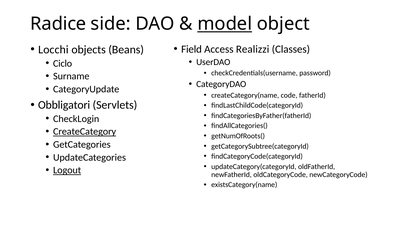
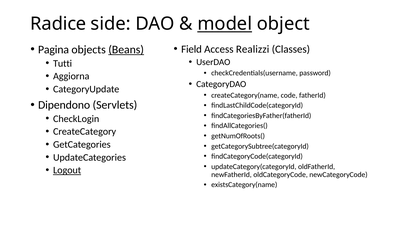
Locchi: Locchi -> Pagina
Beans underline: none -> present
Ciclo: Ciclo -> Tutti
Surname: Surname -> Aggiorna
Obbligatori: Obbligatori -> Dipendono
CreateCategory underline: present -> none
